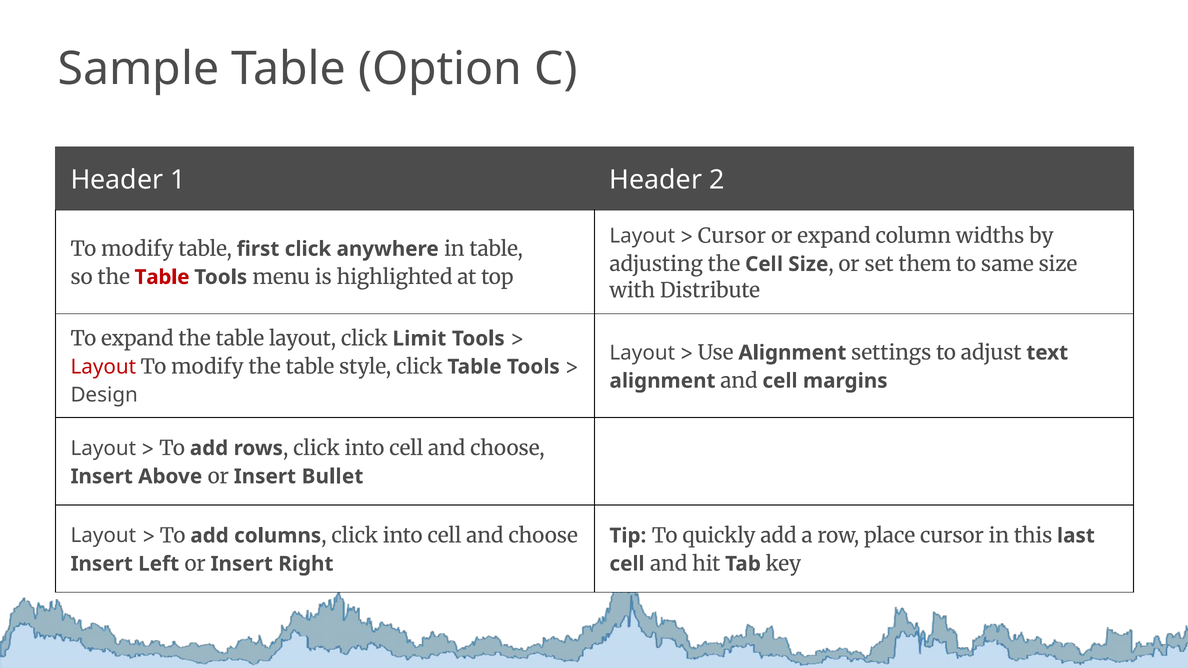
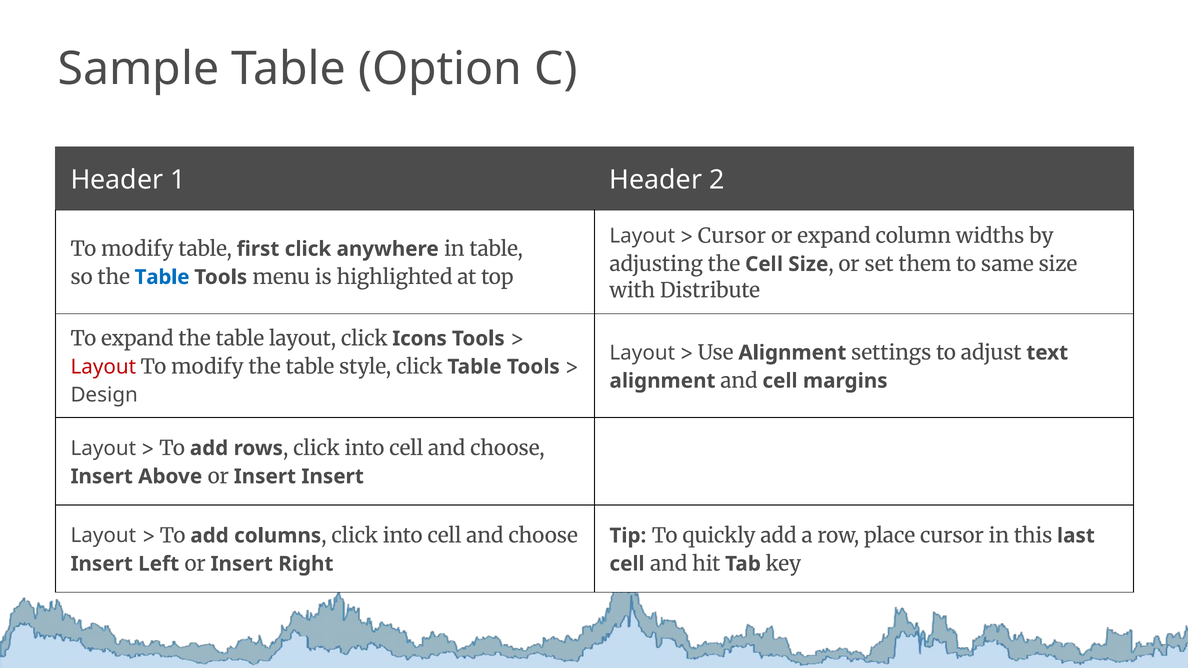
Table at (162, 277) colour: red -> blue
Limit: Limit -> Icons
Insert Bullet: Bullet -> Insert
